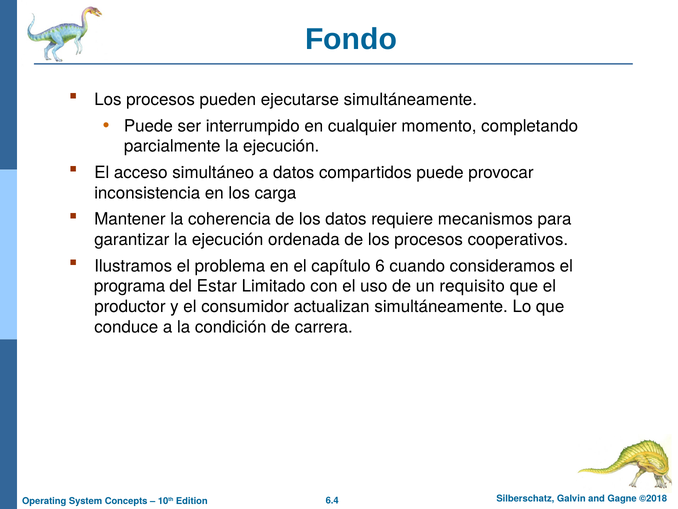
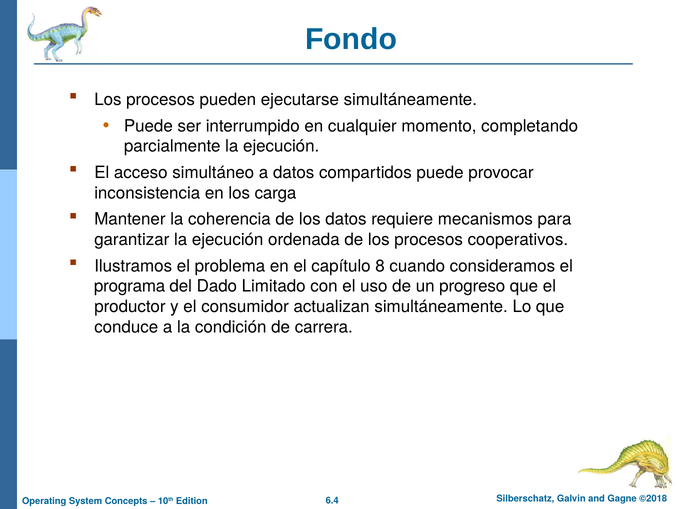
6: 6 -> 8
Estar: Estar -> Dado
requisito: requisito -> progreso
